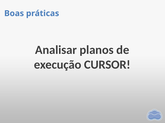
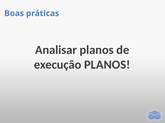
execução CURSOR: CURSOR -> PLANOS
